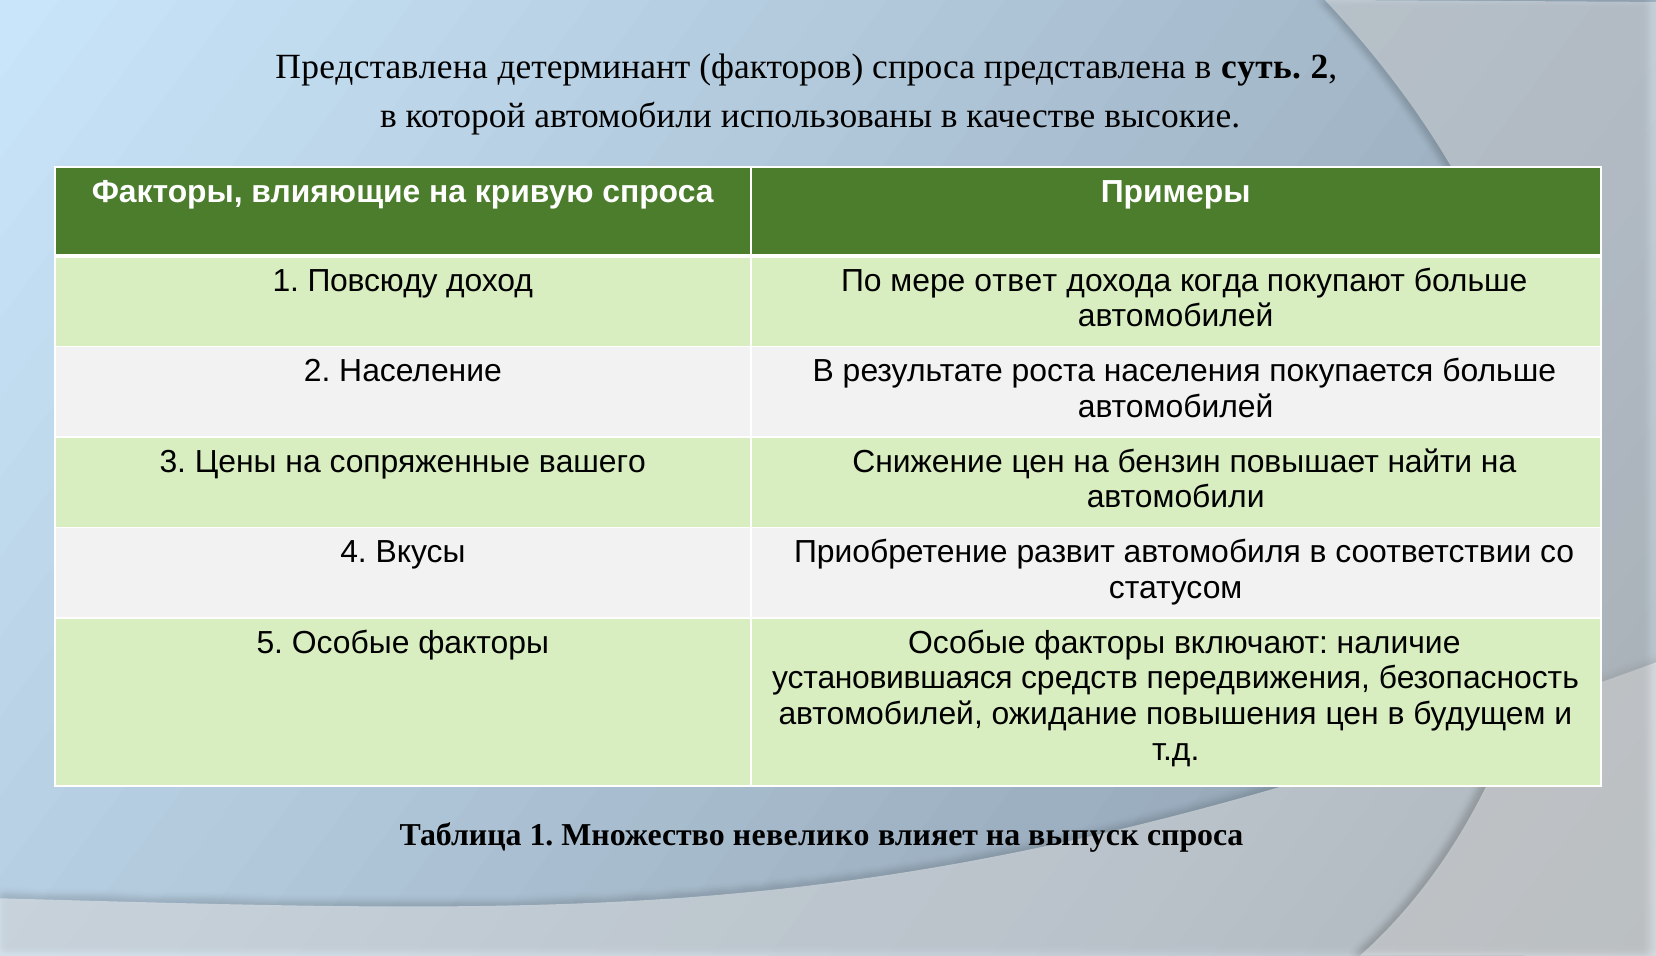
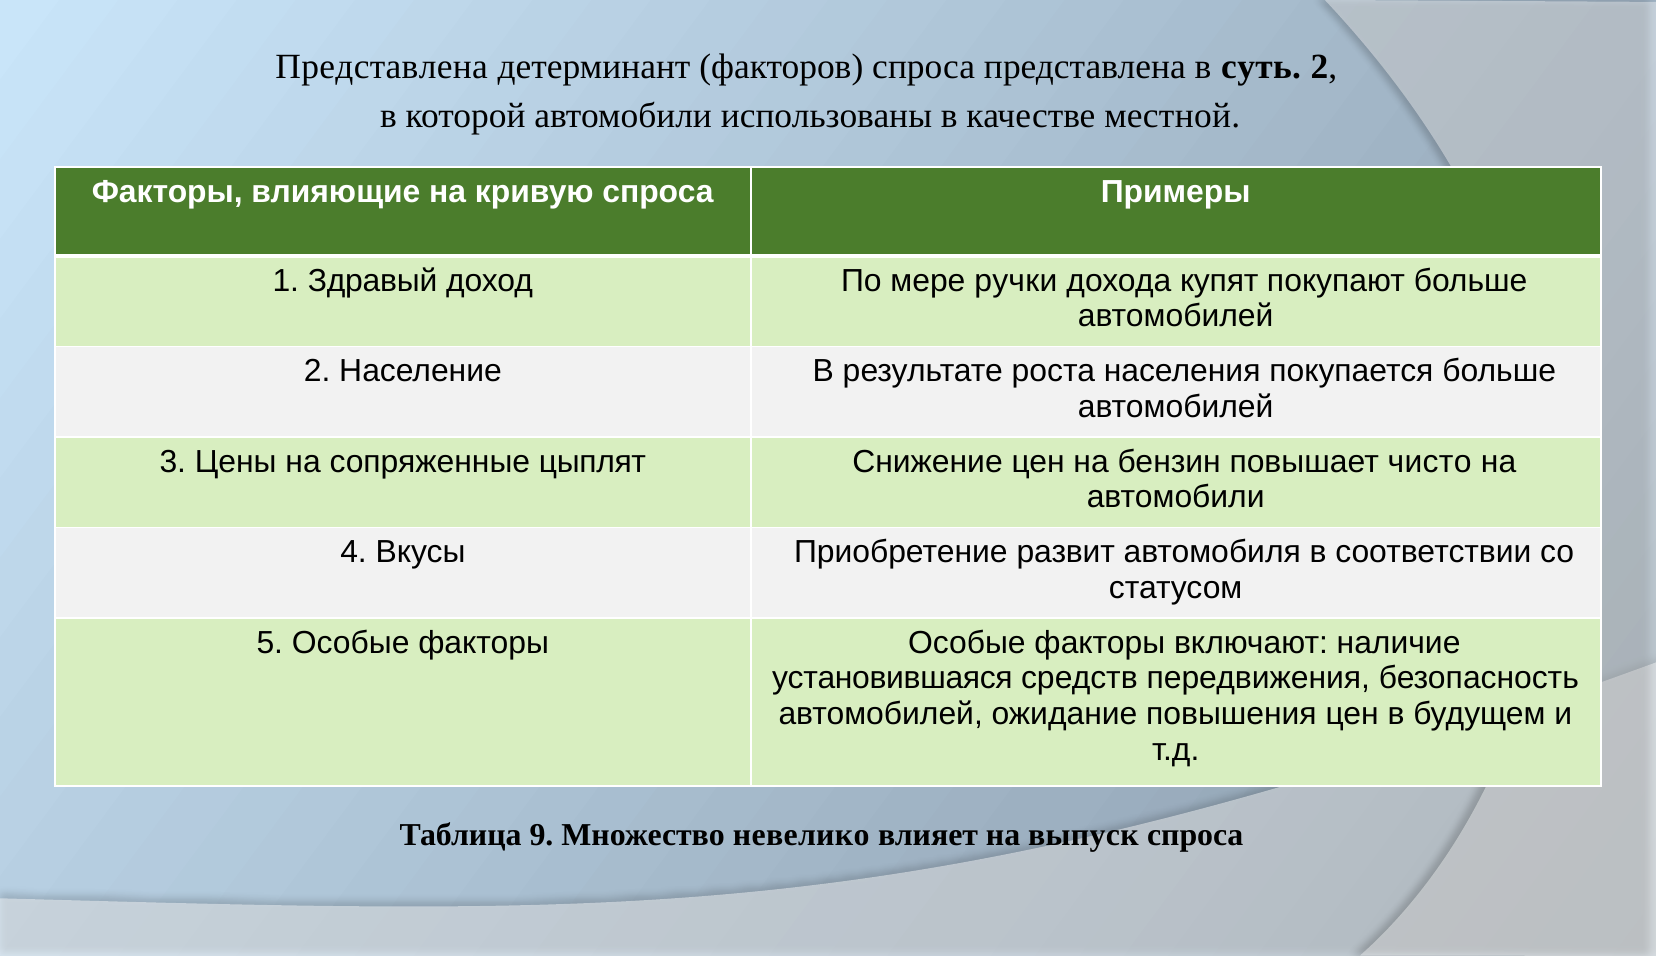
высокие: высокие -> местной
Повсюду: Повсюду -> Здравый
ответ: ответ -> ручки
когда: когда -> купят
вашего: вашего -> цыплят
найти: найти -> чисто
Таблица 1: 1 -> 9
